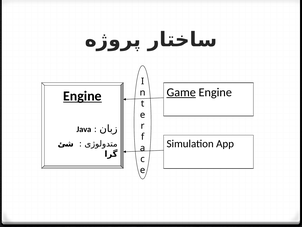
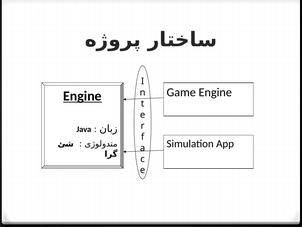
Game underline: present -> none
